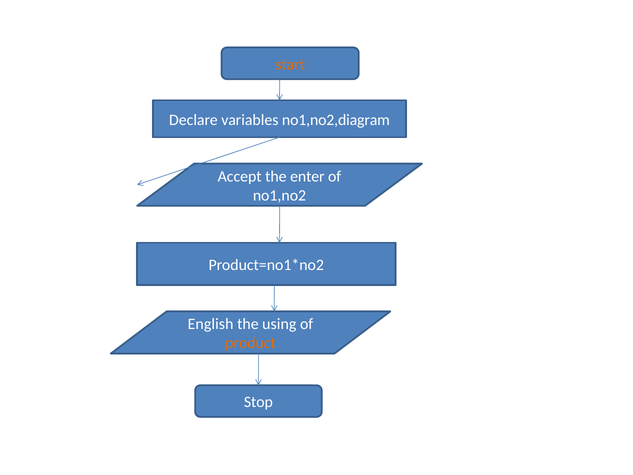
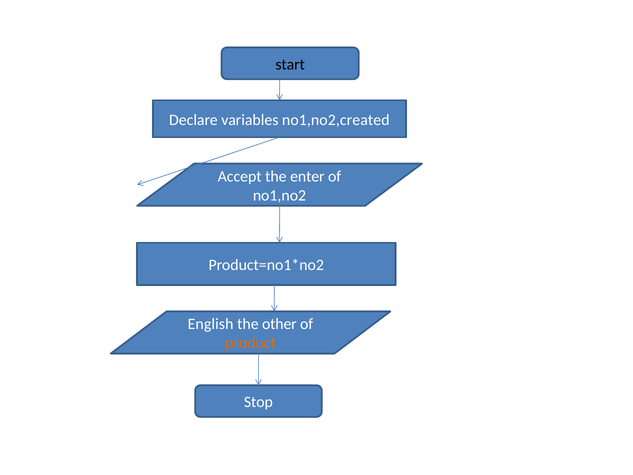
start colour: orange -> black
no1,no2,diagram: no1,no2,diagram -> no1,no2,created
using: using -> other
